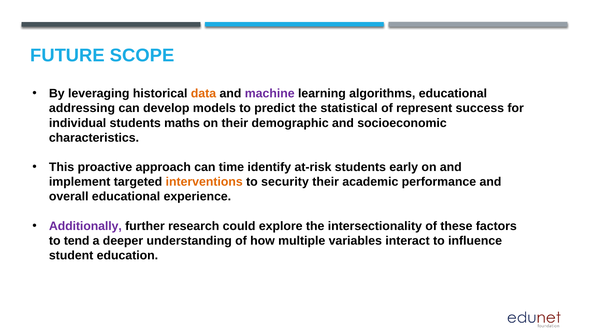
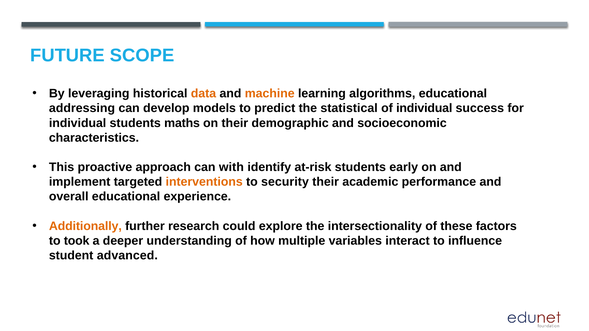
machine colour: purple -> orange
of represent: represent -> individual
time: time -> with
Additionally colour: purple -> orange
tend: tend -> took
education: education -> advanced
